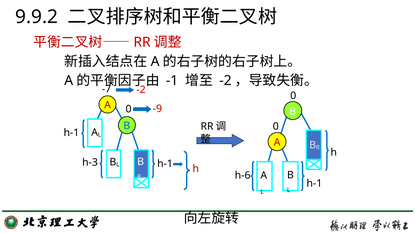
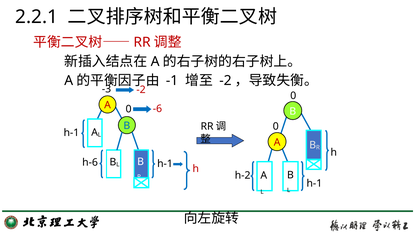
9.9.2: 9.9.2 -> 2.2.1
-7: -7 -> -3
-9: -9 -> -6
h-3: h-3 -> h-6
h-6: h-6 -> h-2
